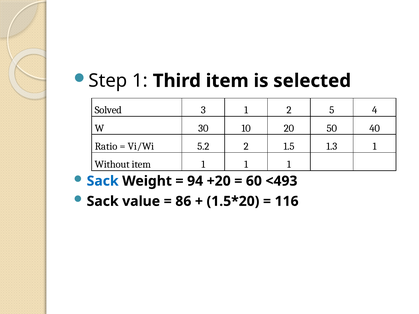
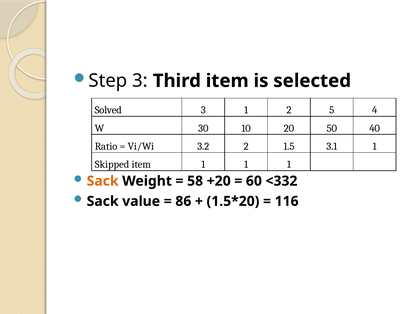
Step 1: 1 -> 3
5.2: 5.2 -> 3.2
1.3: 1.3 -> 3.1
Without: Without -> Skipped
Sack at (103, 181) colour: blue -> orange
94: 94 -> 58
<493: <493 -> <332
